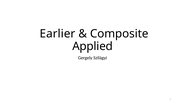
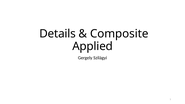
Earlier: Earlier -> Details
